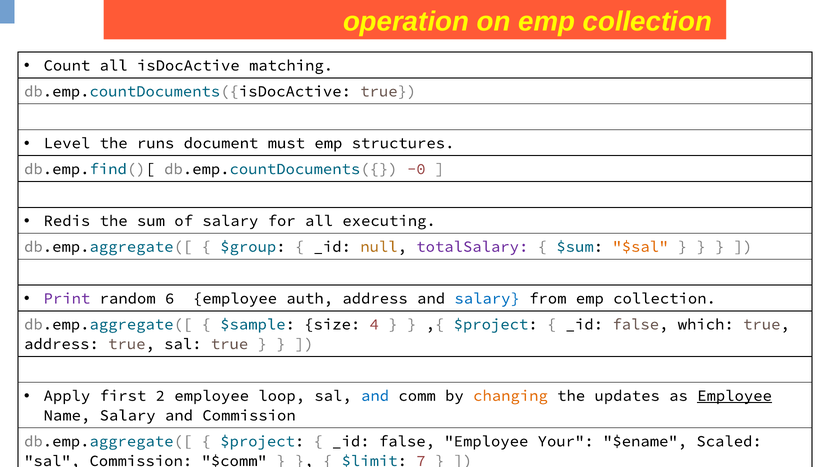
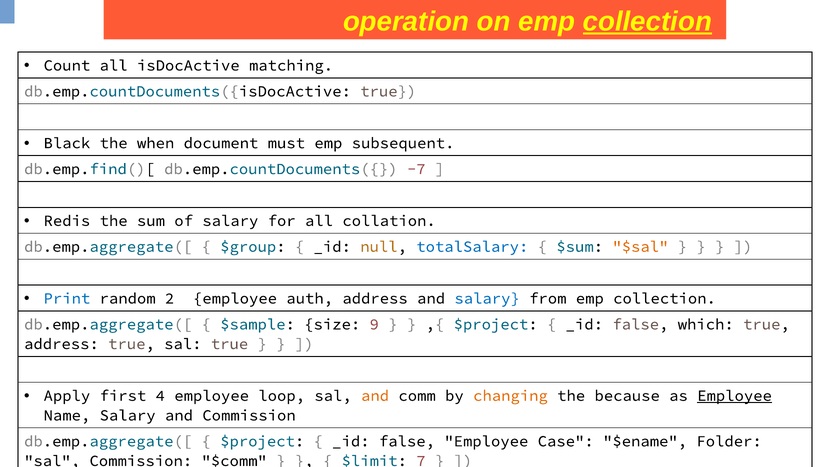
collection at (647, 22) underline: none -> present
Level: Level -> Black
runs: runs -> when
structures: structures -> subsequent
-0: -0 -> -7
executing: executing -> collation
totalSalary colour: purple -> blue
Print colour: purple -> blue
6: 6 -> 2
4: 4 -> 9
2: 2 -> 4
and at (375, 396) colour: blue -> orange
updates: updates -> because
Your: Your -> Case
Scaled: Scaled -> Folder
